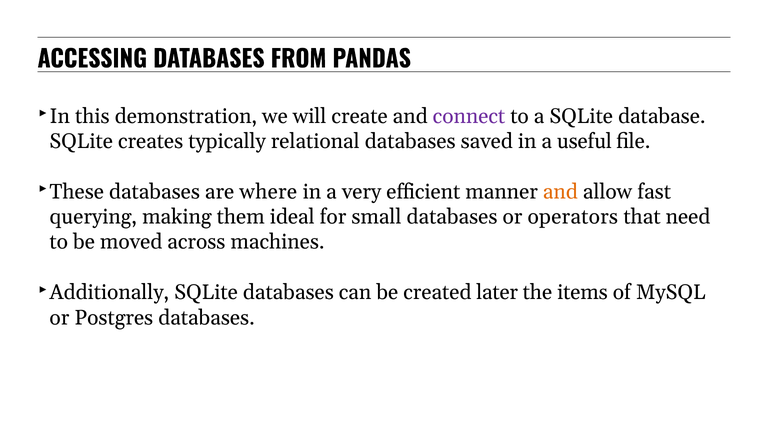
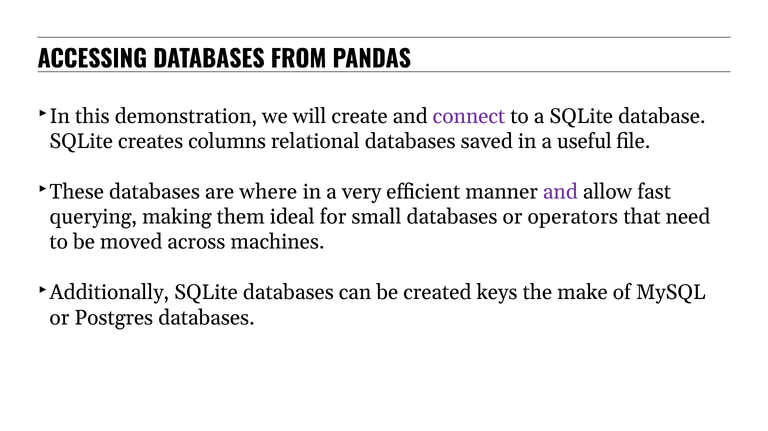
typically: typically -> columns
and at (560, 192) colour: orange -> purple
later: later -> keys
items: items -> make
